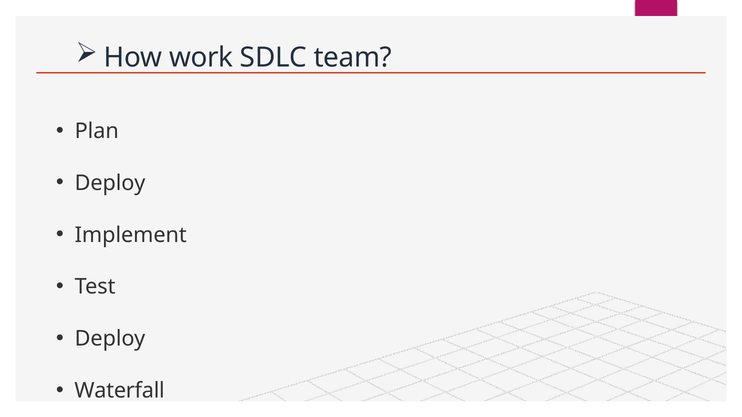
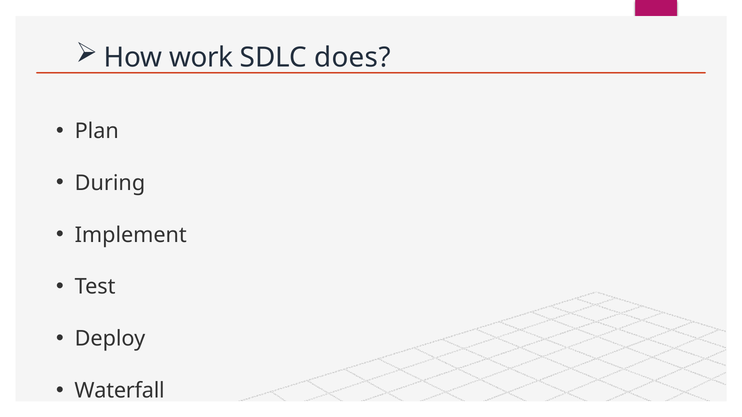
team: team -> does
Deploy at (110, 183): Deploy -> During
